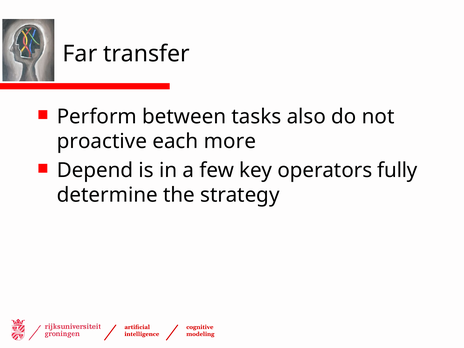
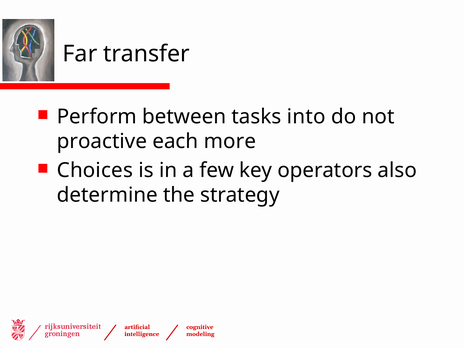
also: also -> into
Depend: Depend -> Choices
fully: fully -> also
